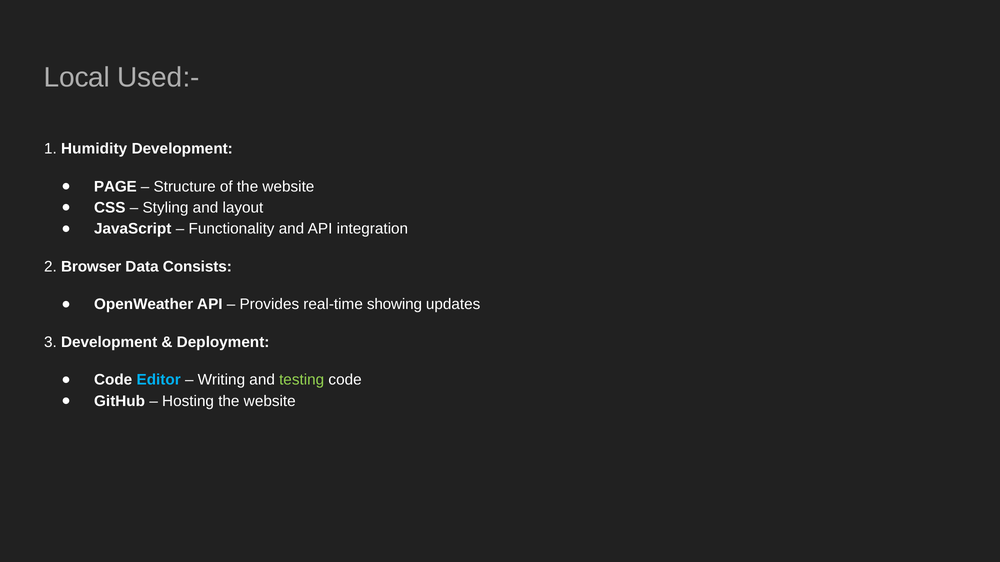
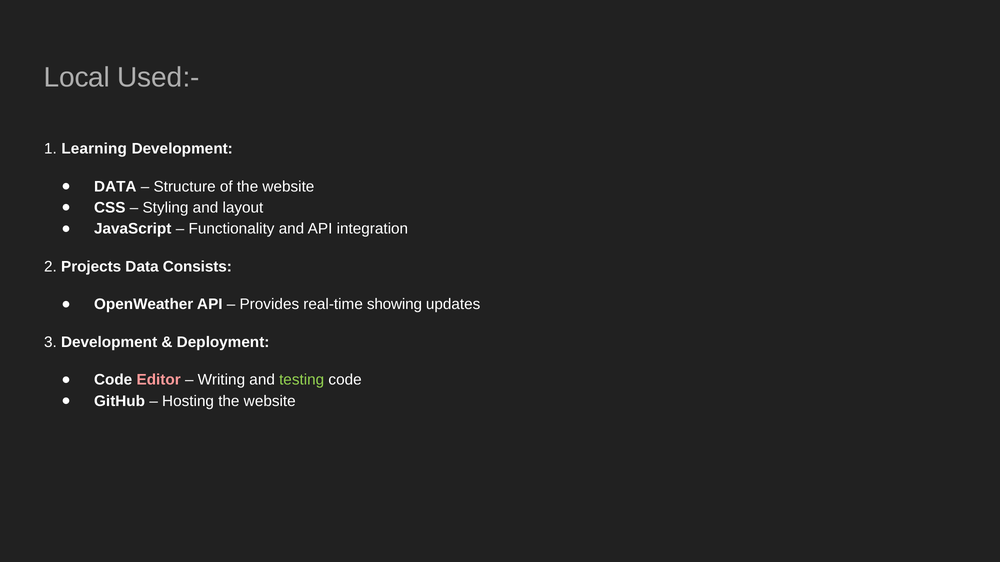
Humidity: Humidity -> Learning
PAGE at (115, 187): PAGE -> DATA
Browser: Browser -> Projects
Editor colour: light blue -> pink
